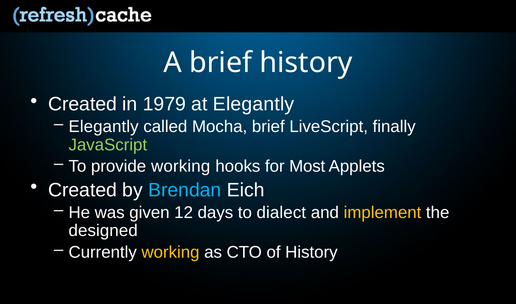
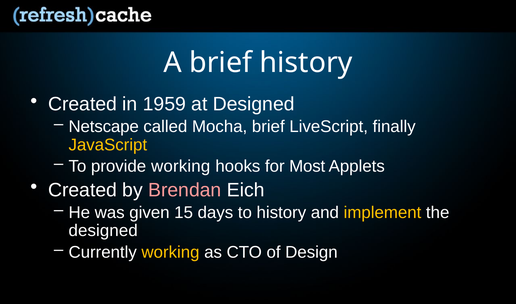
1979: 1979 -> 1959
at Elegantly: Elegantly -> Designed
Elegantly at (104, 126): Elegantly -> Netscape
JavaScript colour: light green -> yellow
Brendan colour: light blue -> pink
12: 12 -> 15
to dialect: dialect -> history
of History: History -> Design
